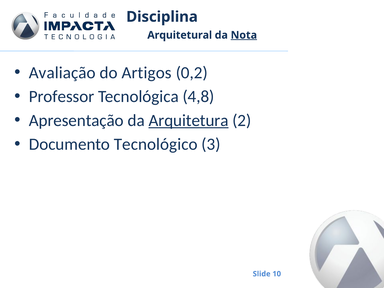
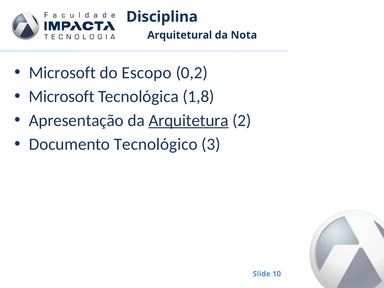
Nota underline: present -> none
Avaliação at (62, 73): Avaliação -> Microsoft
Artigos: Artigos -> Escopo
Professor at (61, 97): Professor -> Microsoft
4,8: 4,8 -> 1,8
